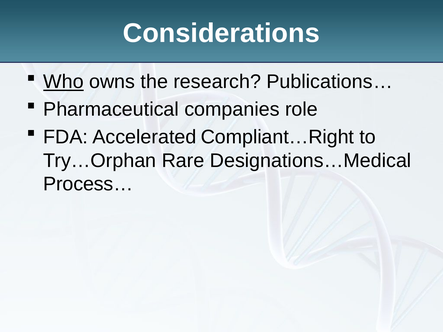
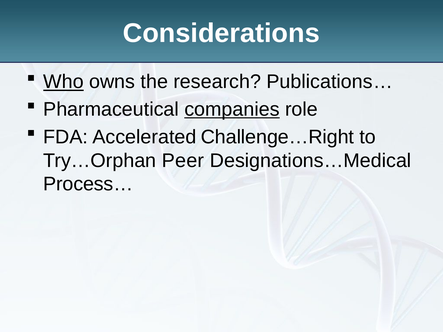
companies underline: none -> present
Compliant…Right: Compliant…Right -> Challenge…Right
Rare: Rare -> Peer
